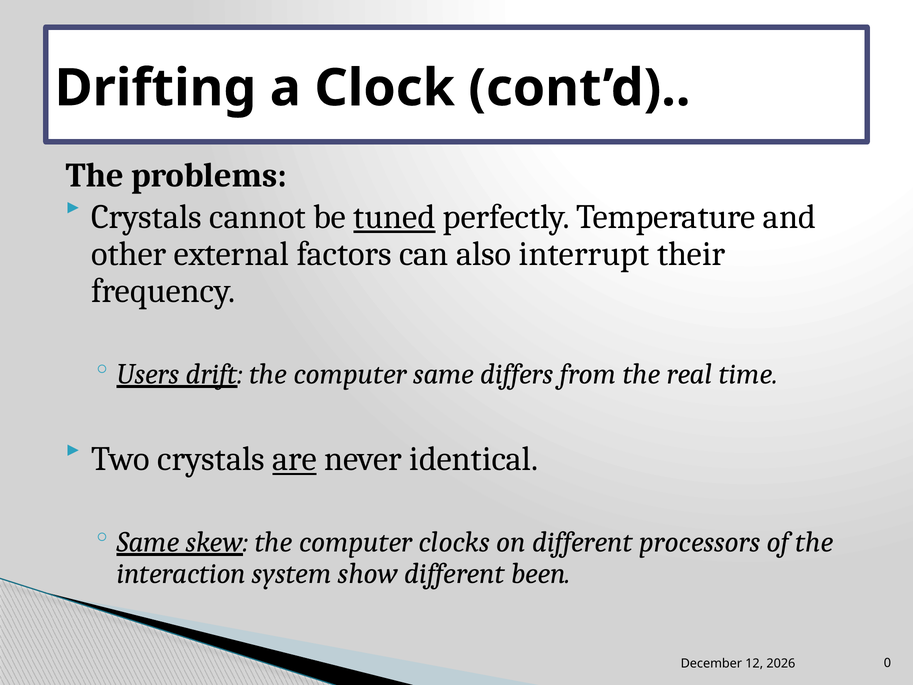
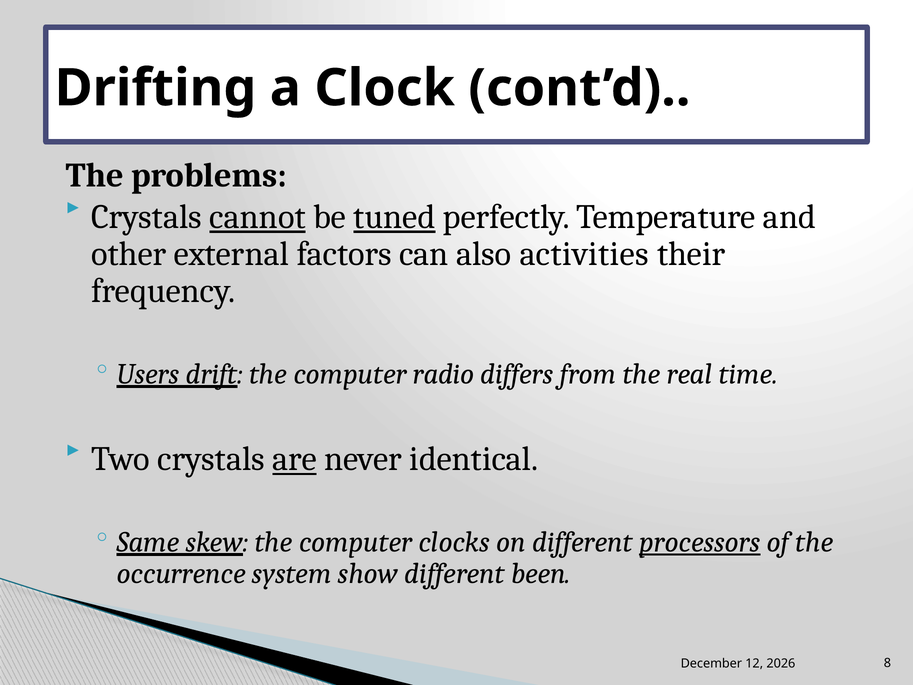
cannot underline: none -> present
interrupt: interrupt -> activities
computer same: same -> radio
processors underline: none -> present
interaction: interaction -> occurrence
0: 0 -> 8
